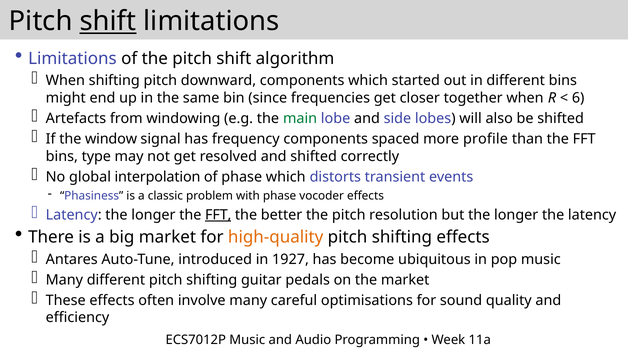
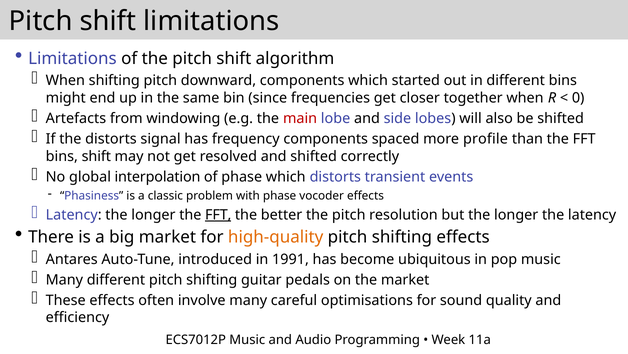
shift at (108, 21) underline: present -> none
6: 6 -> 0
main colour: green -> red
the window: window -> distorts
bins type: type -> shift
1927: 1927 -> 1991
